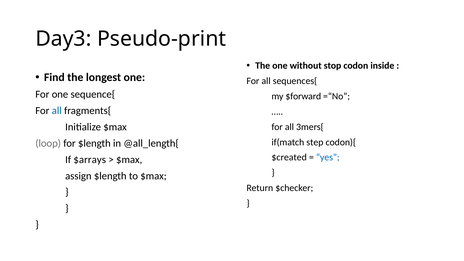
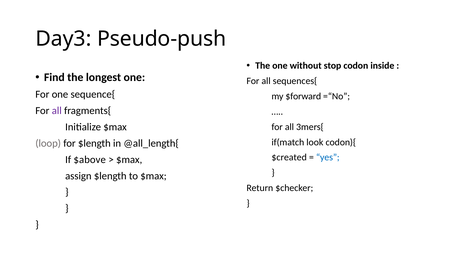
Pseudo-print: Pseudo-print -> Pseudo-push
all at (57, 111) colour: blue -> purple
step: step -> look
$arrays: $arrays -> $above
